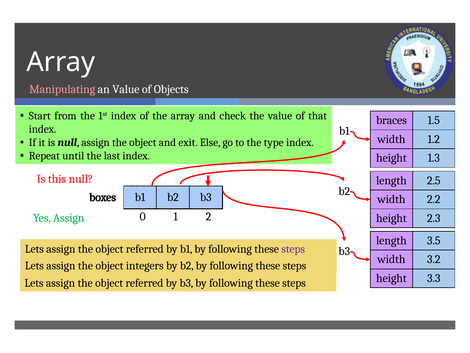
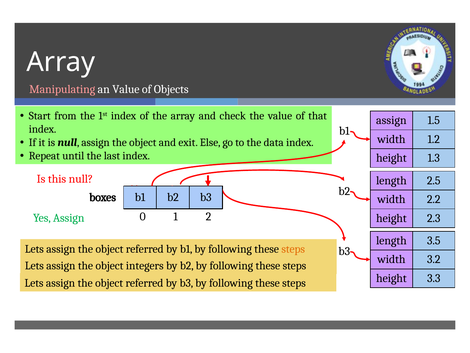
braces at (391, 120): braces -> assign
type: type -> data
steps at (293, 249) colour: purple -> orange
